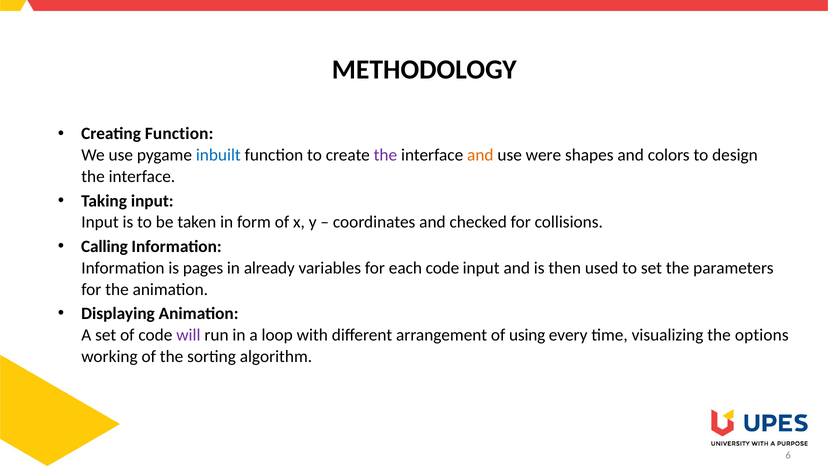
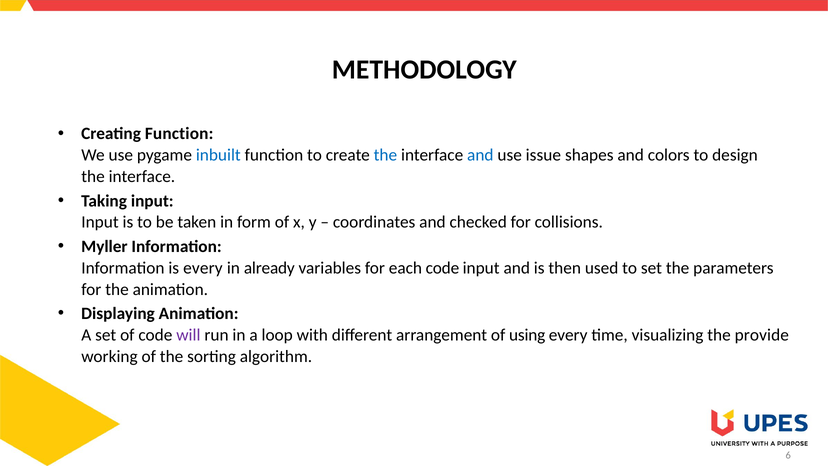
the at (385, 155) colour: purple -> blue
and at (480, 155) colour: orange -> blue
were: were -> issue
Calling: Calling -> Myller
is pages: pages -> every
options: options -> provide
